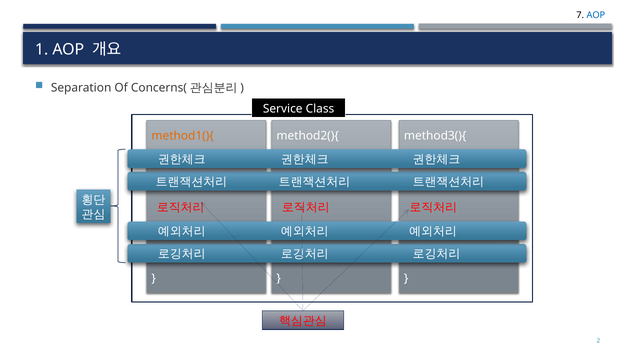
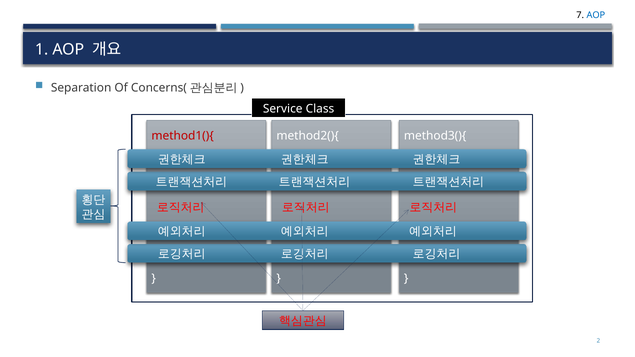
method1(){ colour: orange -> red
